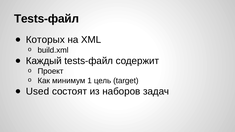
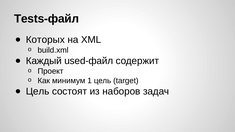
Каждый tests-файл: tests-файл -> used-файл
Used at (38, 91): Used -> Цель
